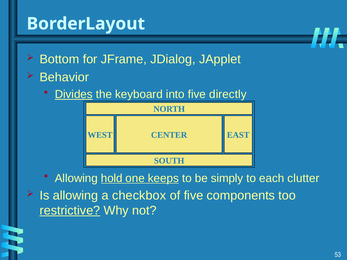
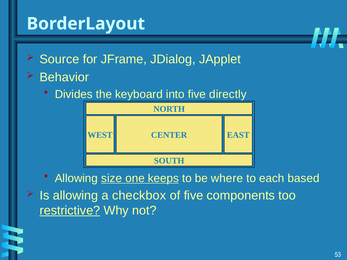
Bottom: Bottom -> Source
Divides underline: present -> none
hold: hold -> size
simply: simply -> where
clutter: clutter -> based
